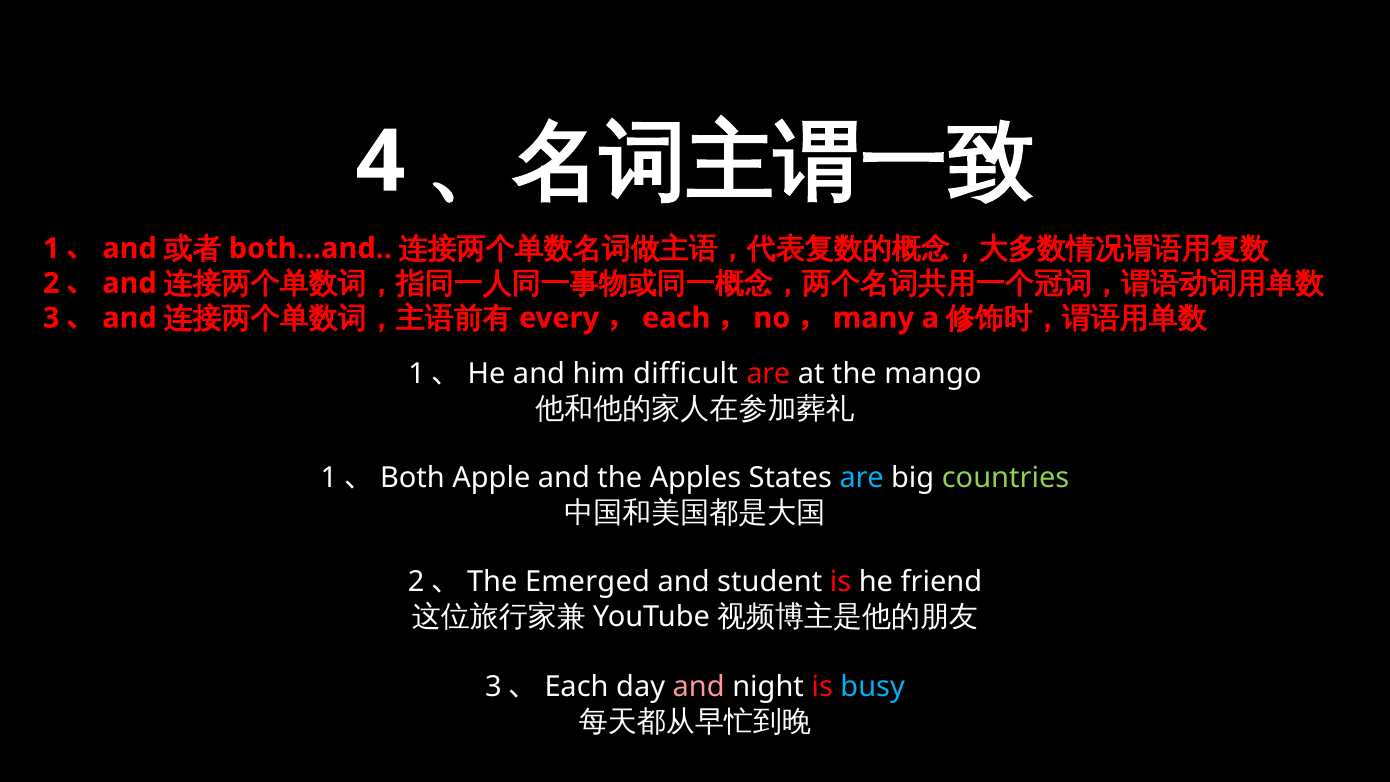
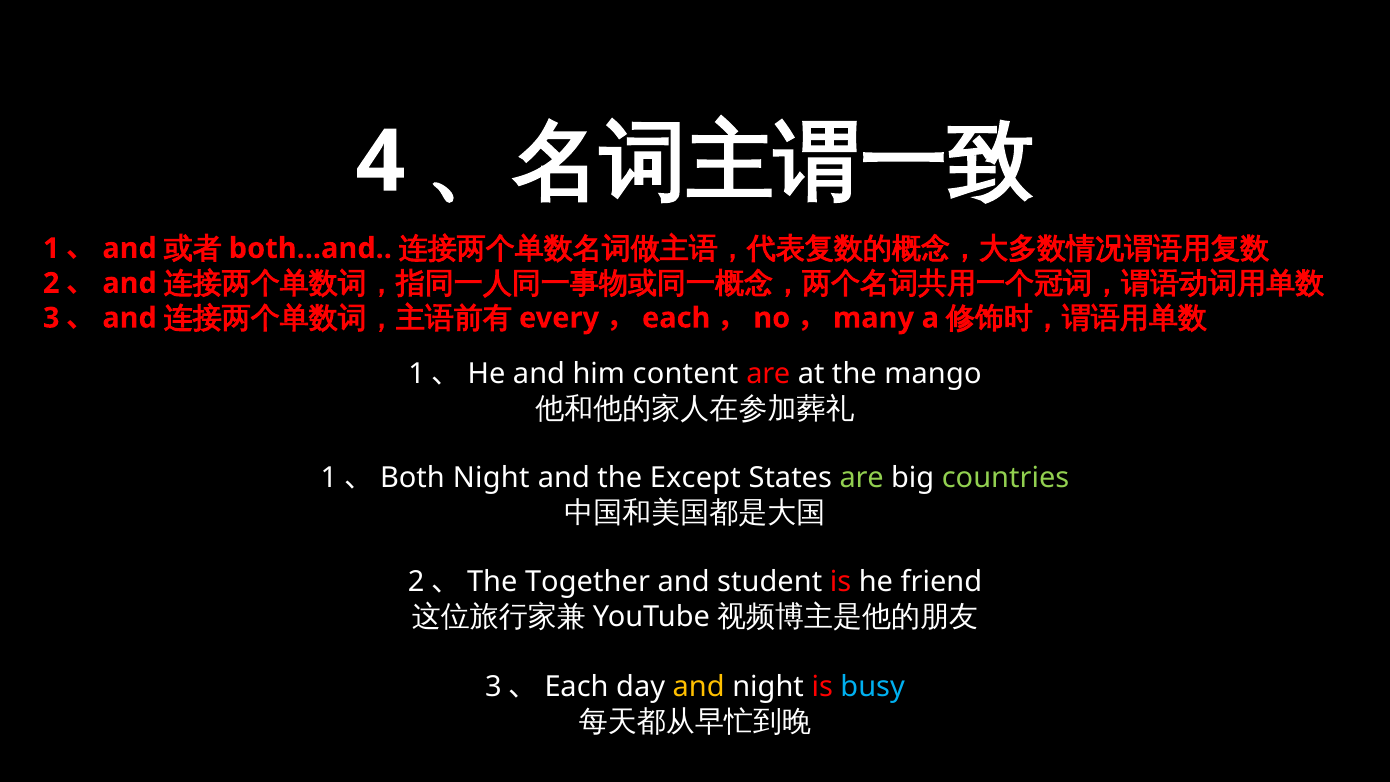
difficult: difficult -> content
Apple at (491, 478): Apple -> Night
Apples: Apples -> Except
are at (862, 478) colour: light blue -> light green
Emerged: Emerged -> Together
and at (699, 687) colour: pink -> yellow
